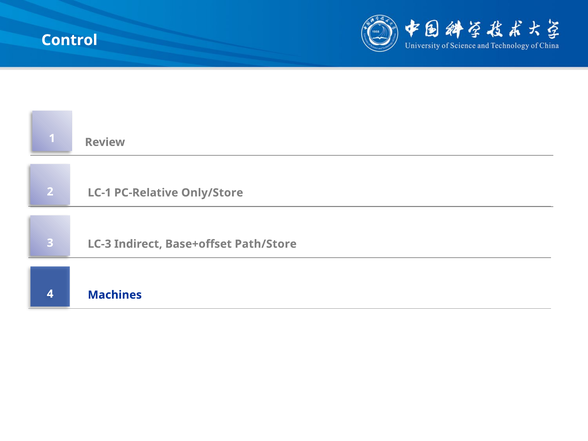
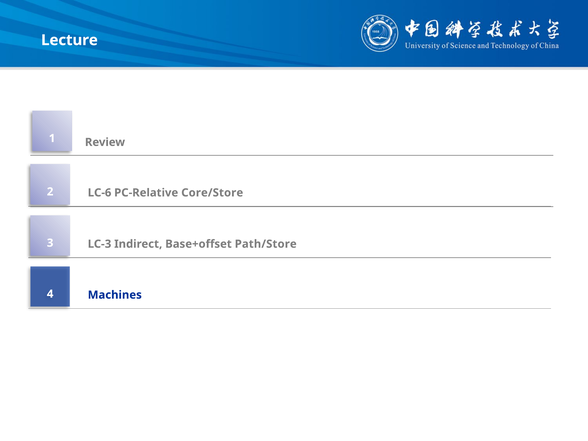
Control: Control -> Lecture
LC-1: LC-1 -> LC-6
Only/Store: Only/Store -> Core/Store
